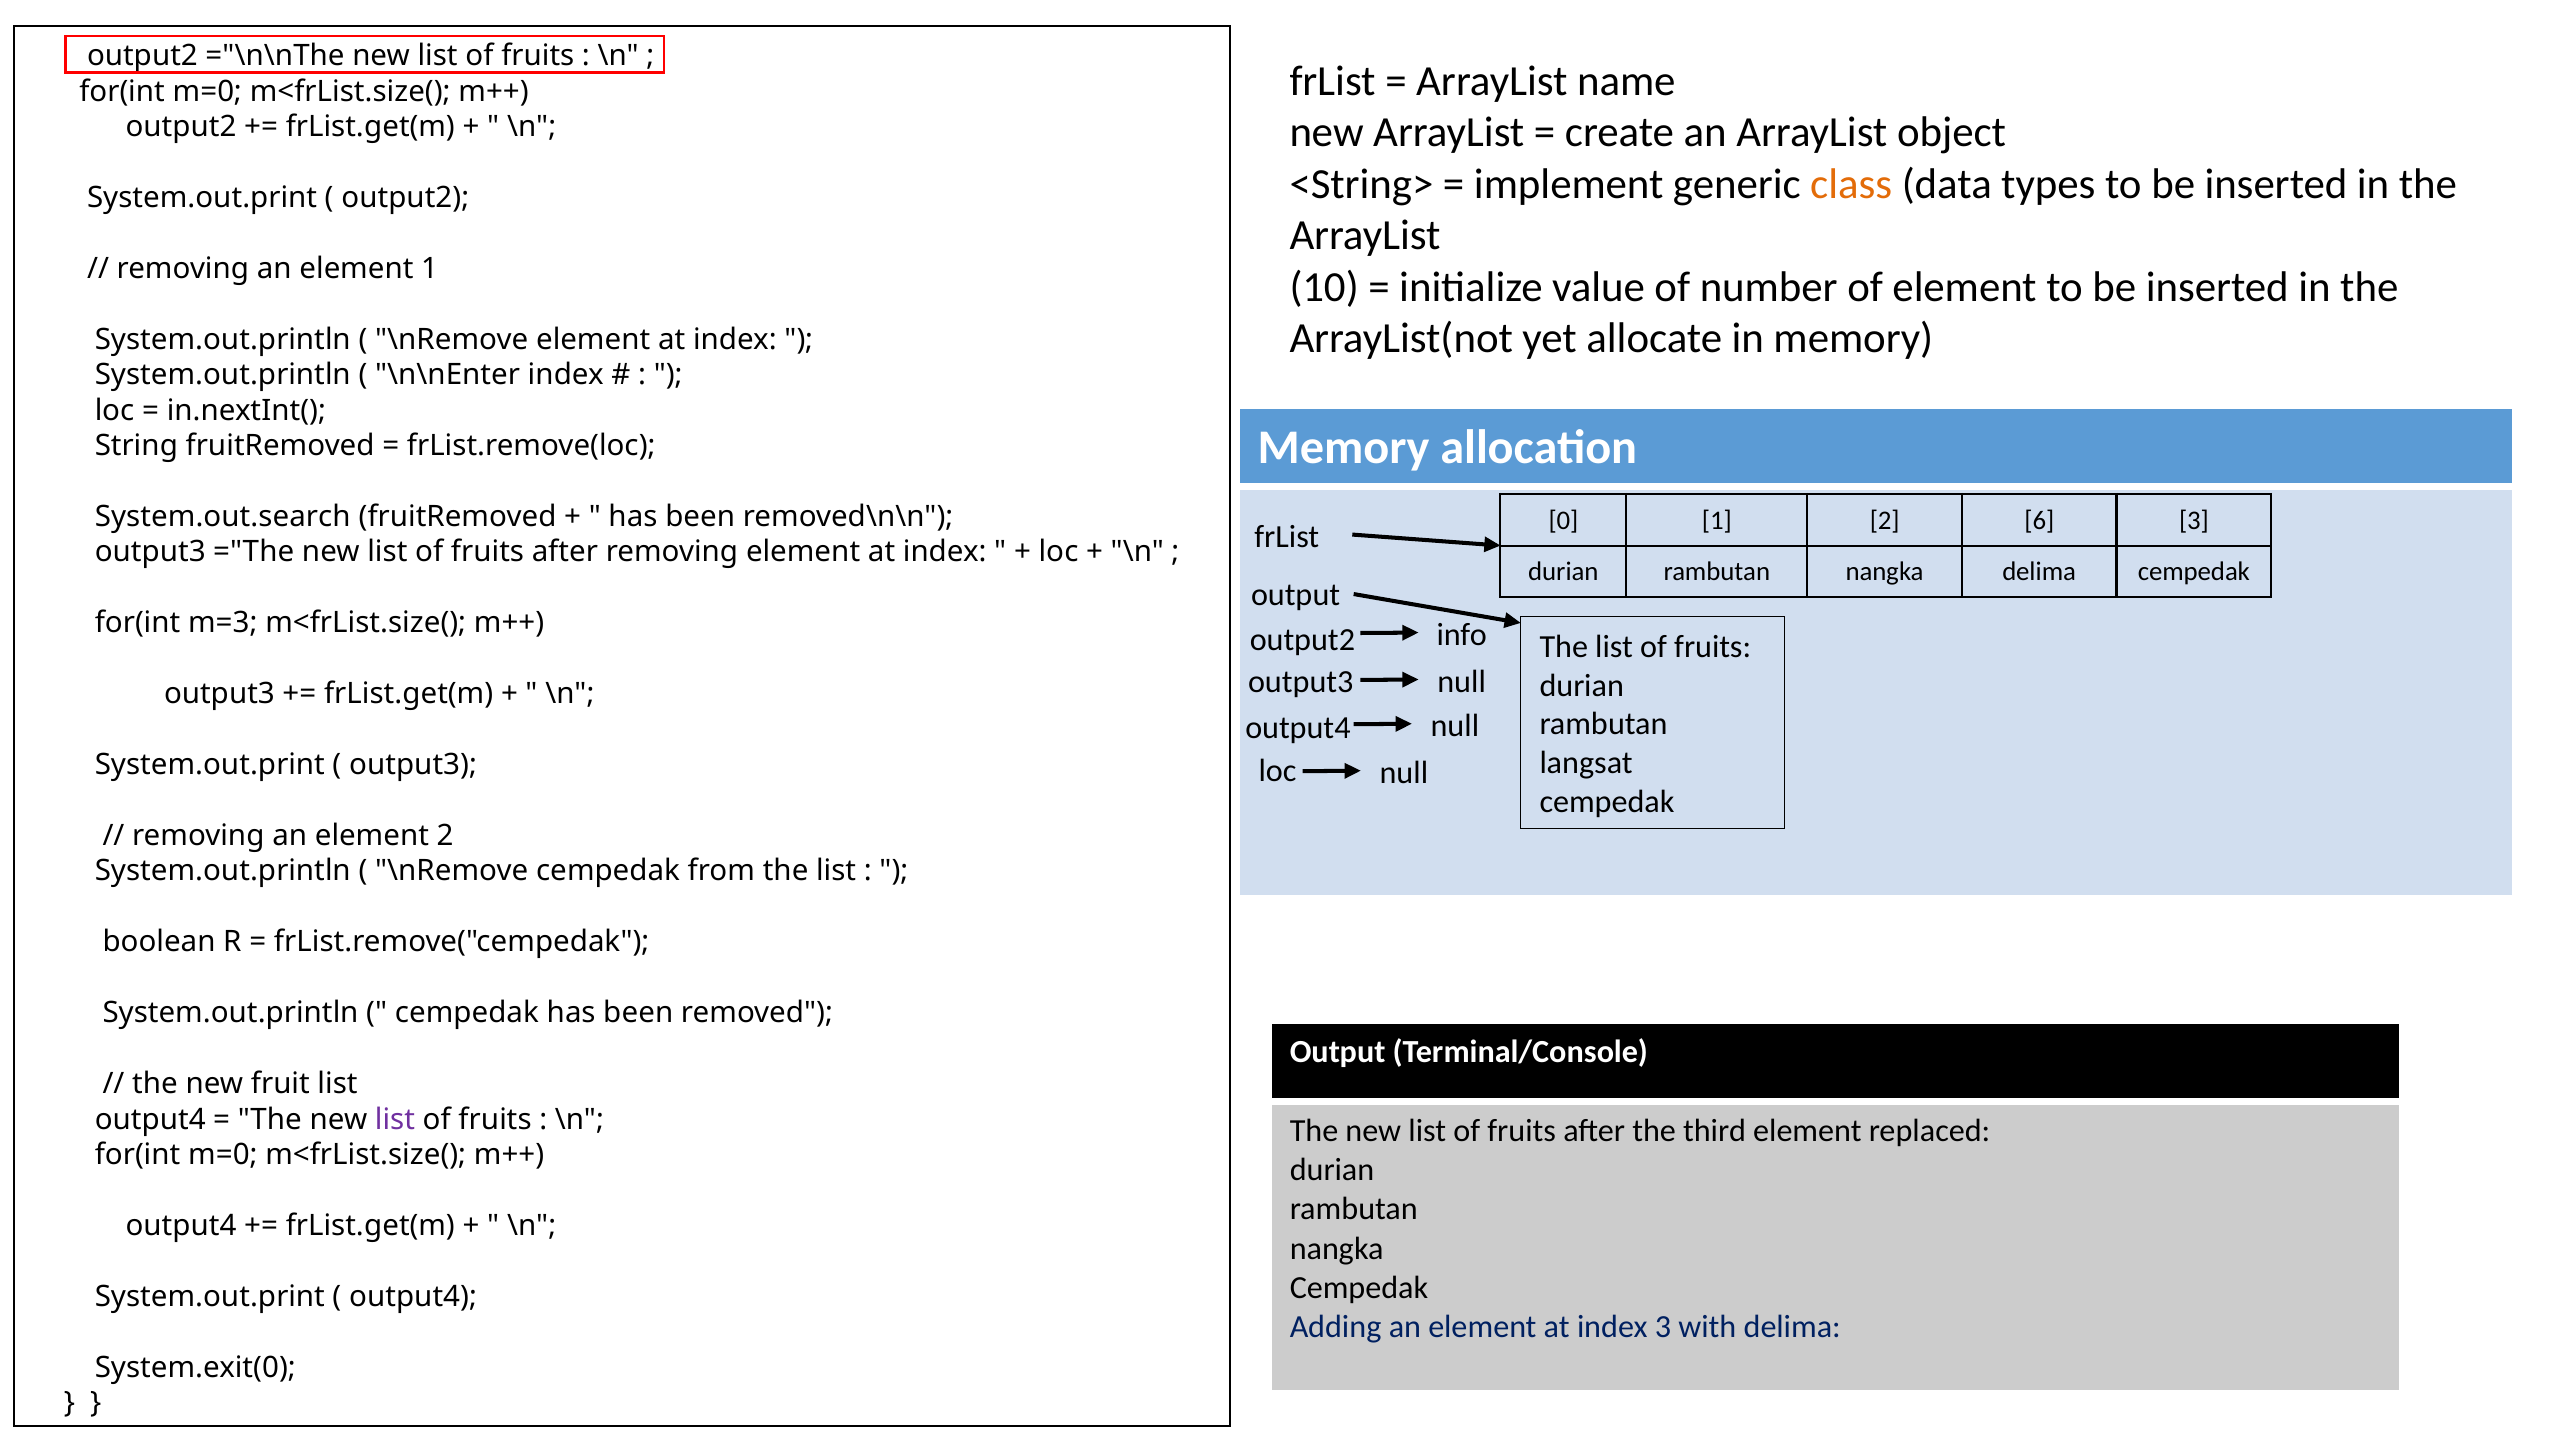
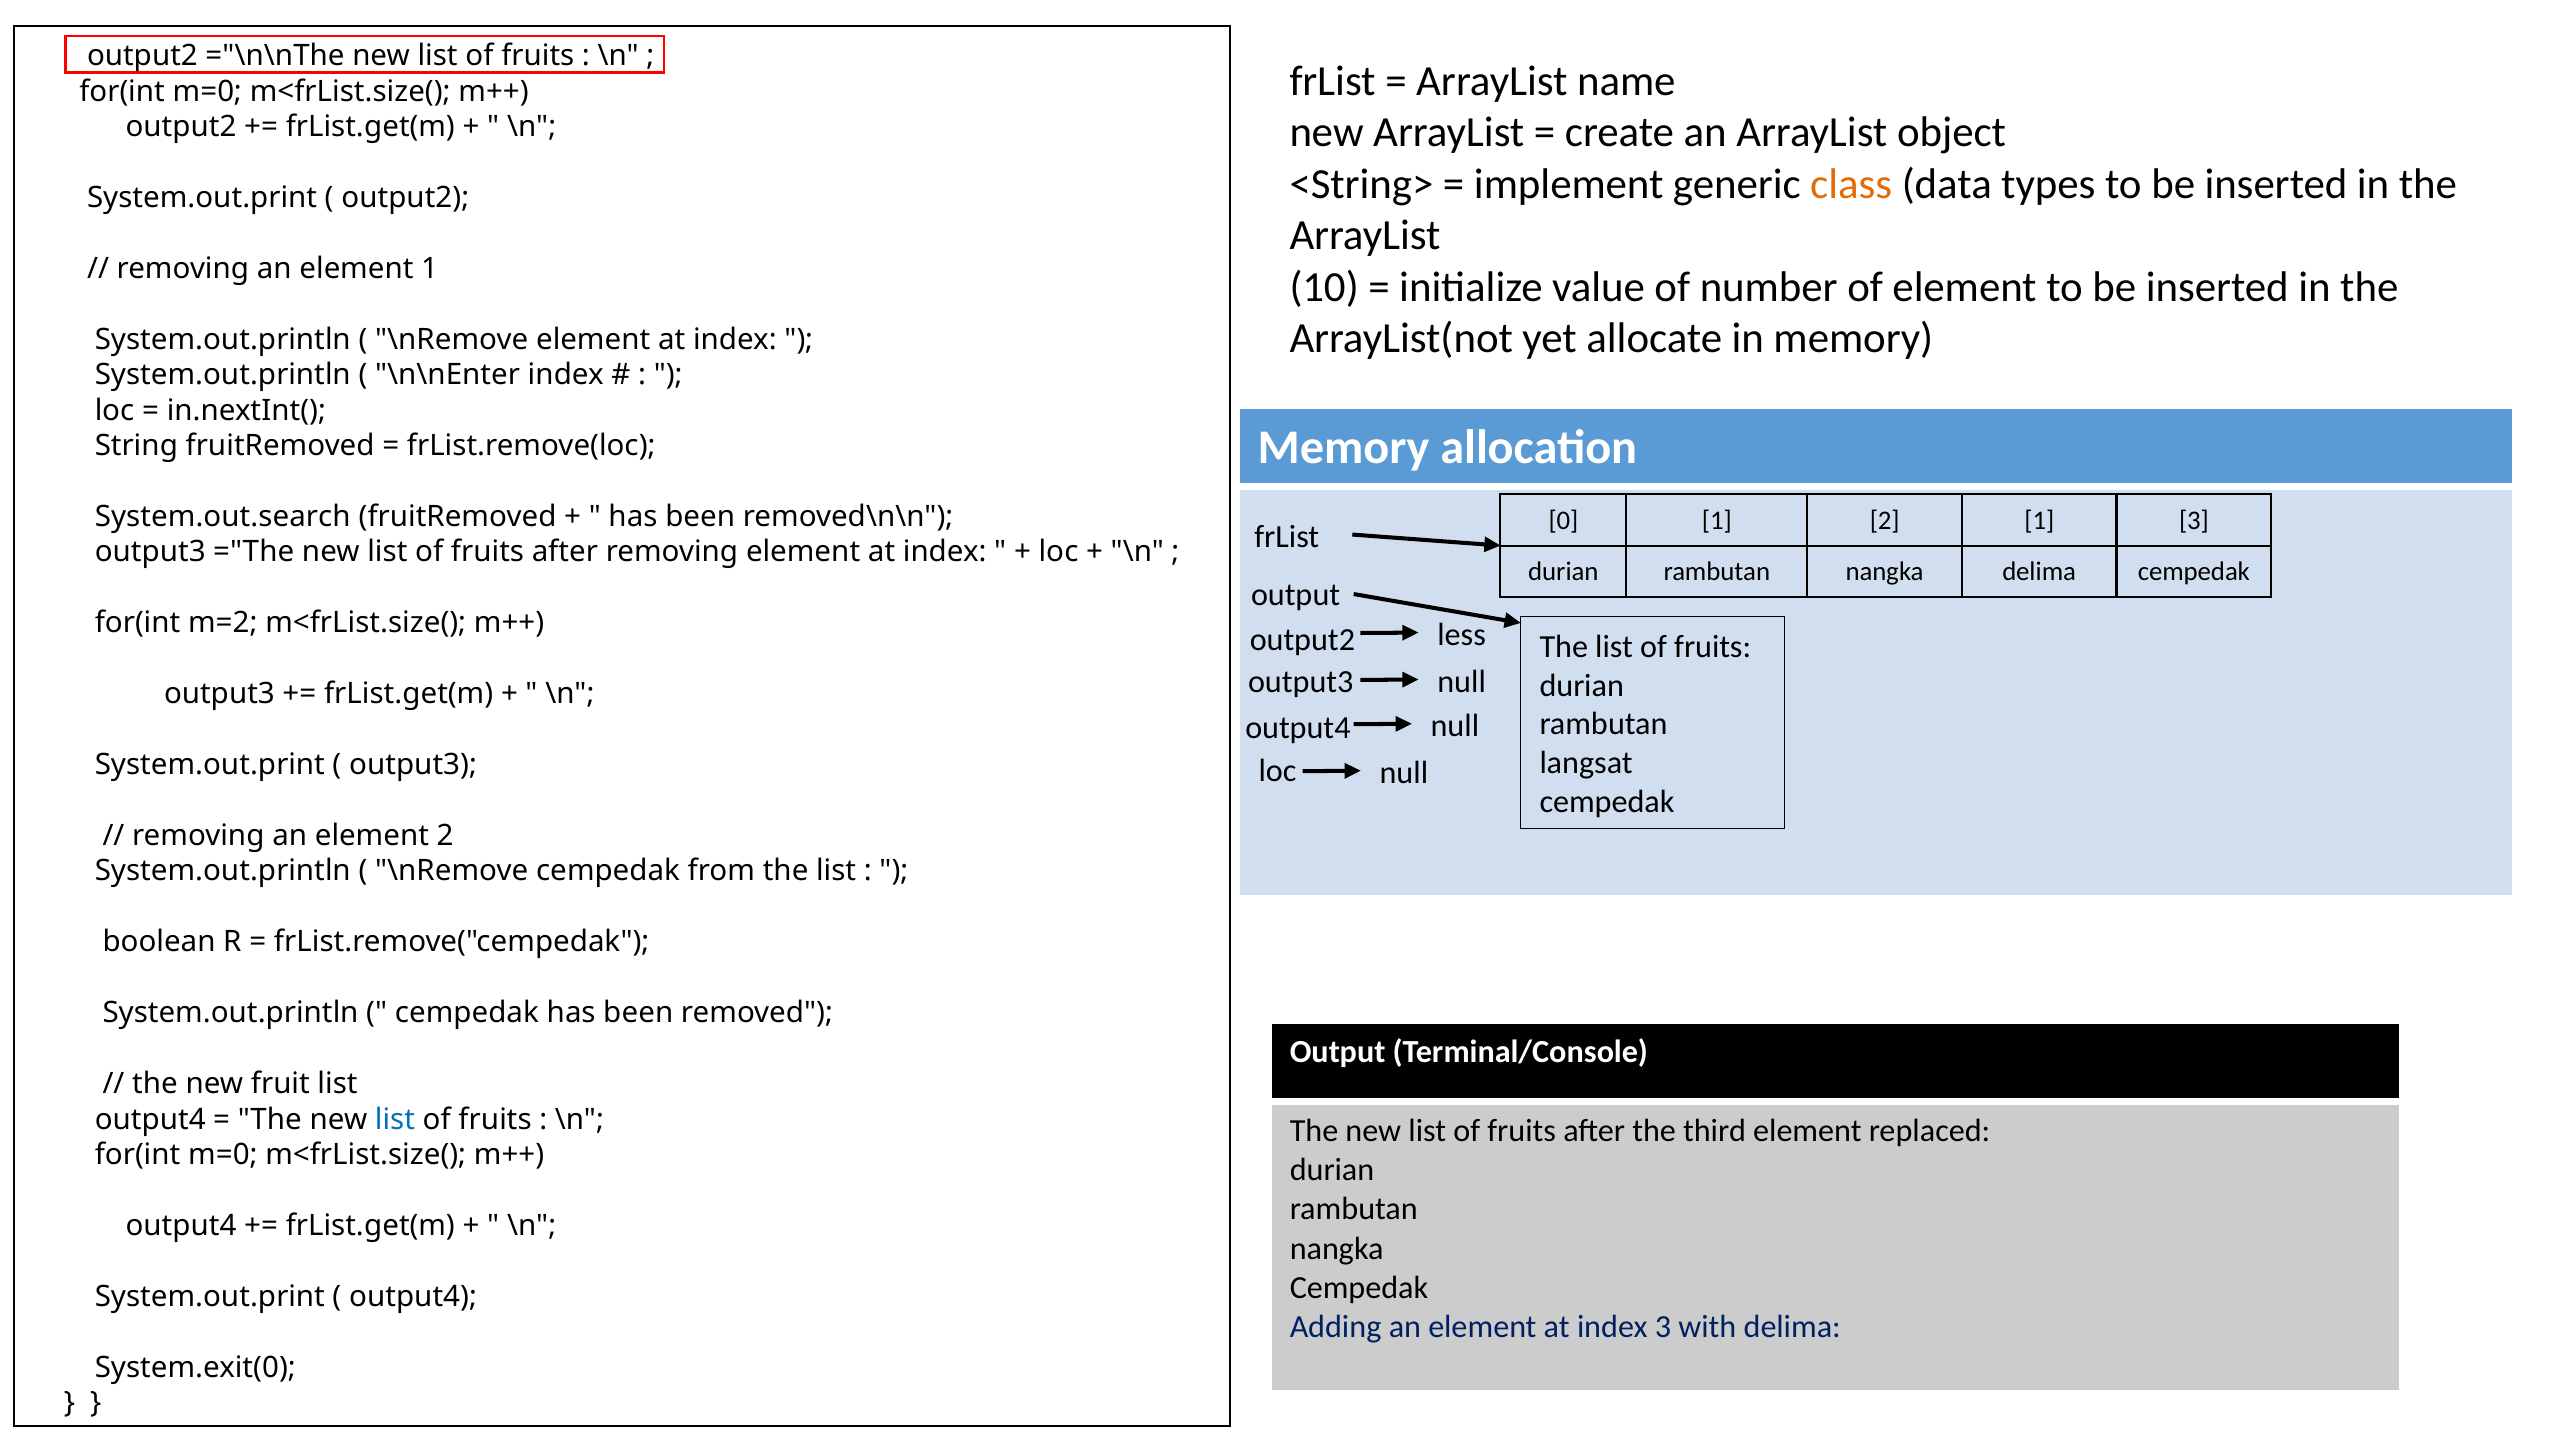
2 6: 6 -> 1
m=3: m=3 -> m=2
info: info -> less
list at (395, 1119) colour: purple -> blue
